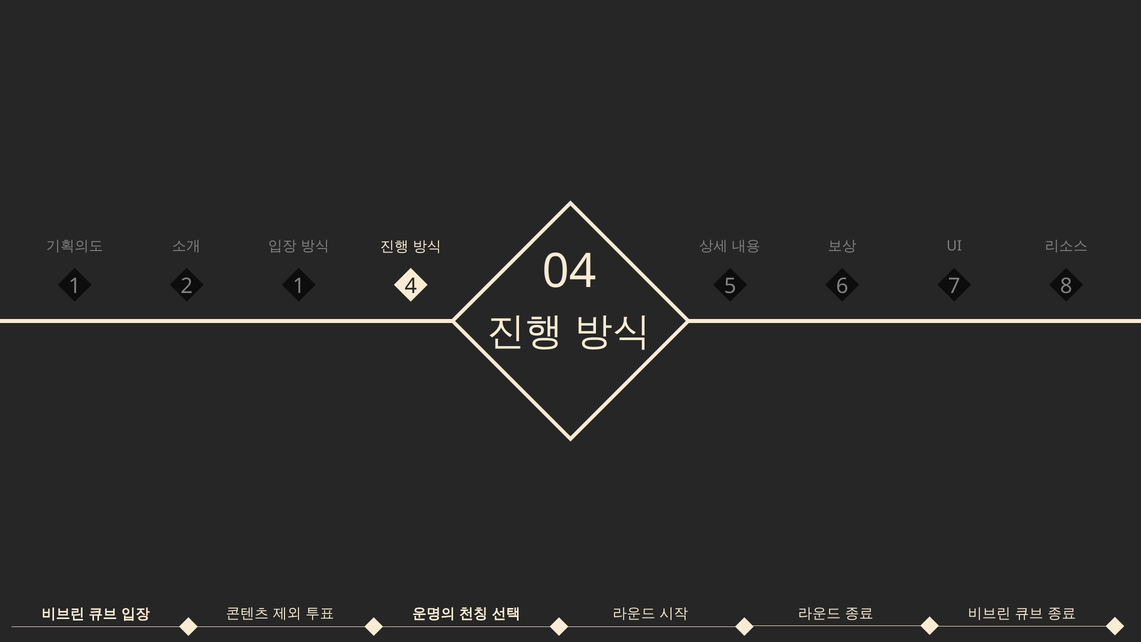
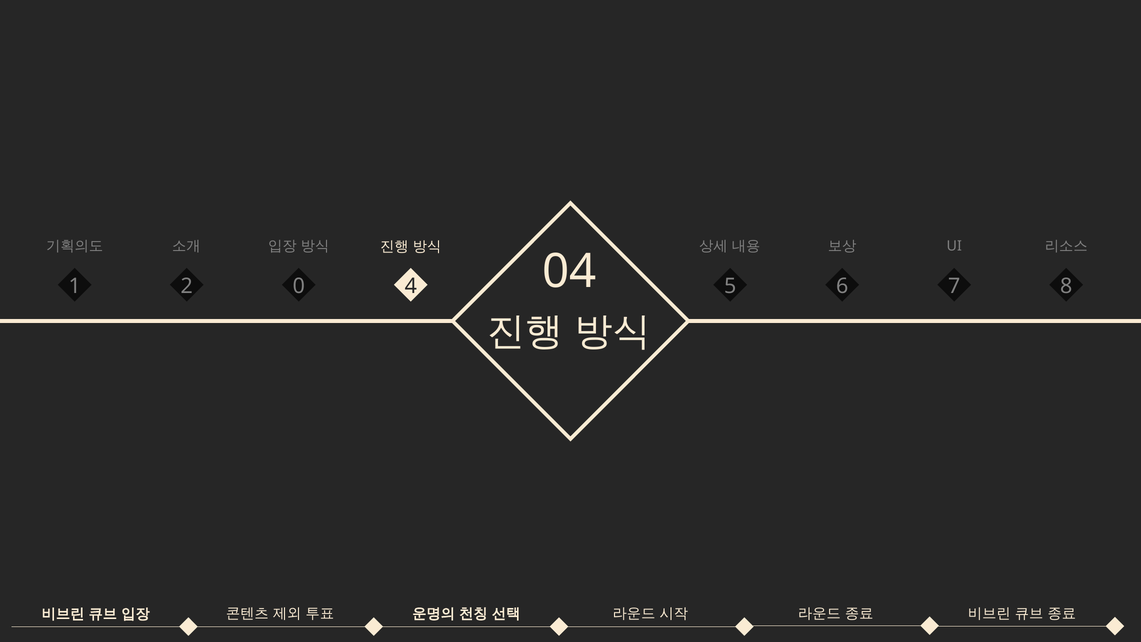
2 1: 1 -> 0
